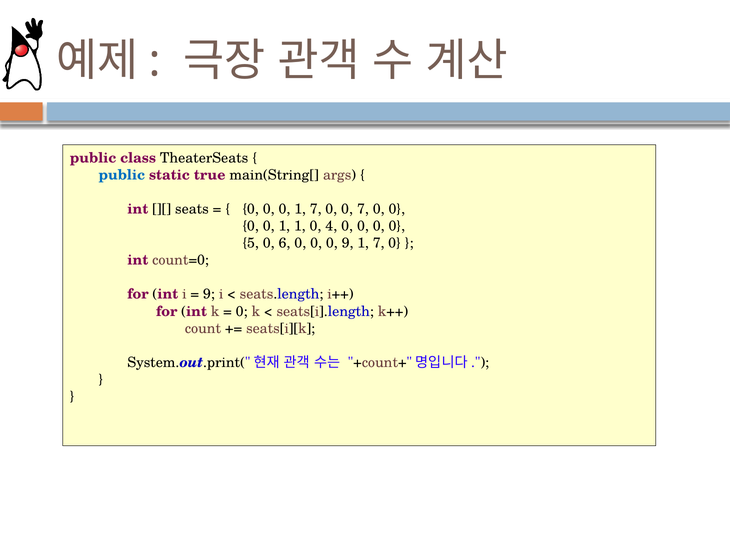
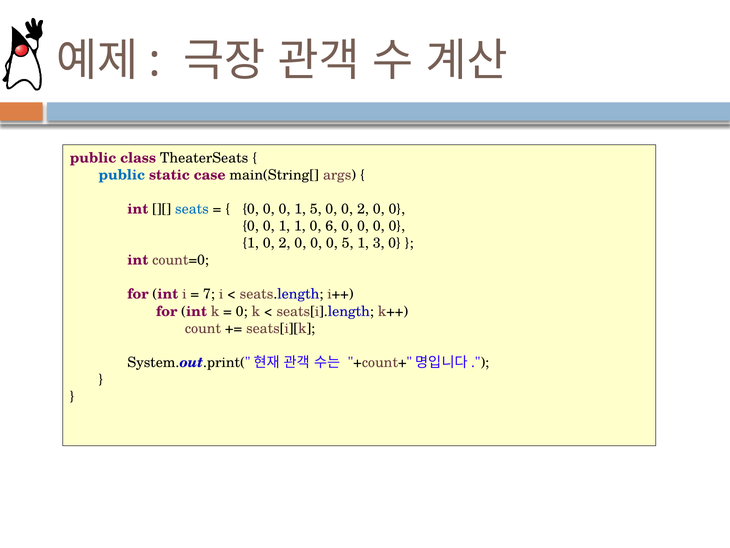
true: true -> case
seats colour: black -> blue
0 1 7: 7 -> 5
0 0 7: 7 -> 2
4: 4 -> 6
5 at (251, 243): 5 -> 1
6 at (285, 243): 6 -> 2
0 9: 9 -> 5
7 at (379, 243): 7 -> 3
9 at (209, 294): 9 -> 7
